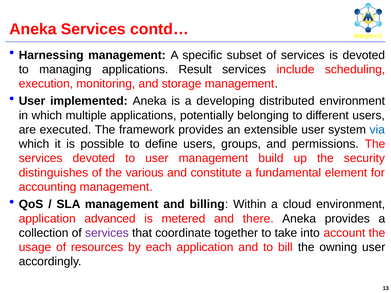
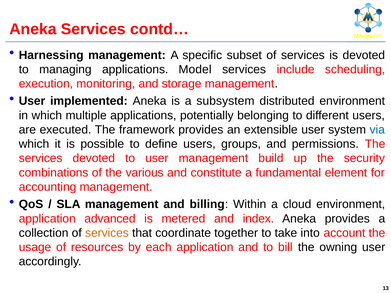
Result: Result -> Model
developing: developing -> subsystem
distinguishes: distinguishes -> combinations
there: there -> index
services at (107, 233) colour: purple -> orange
